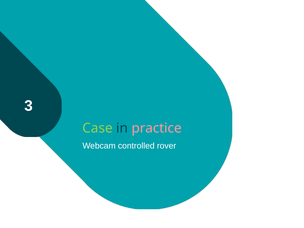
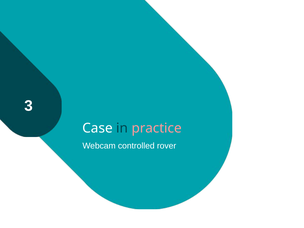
Case colour: light green -> white
